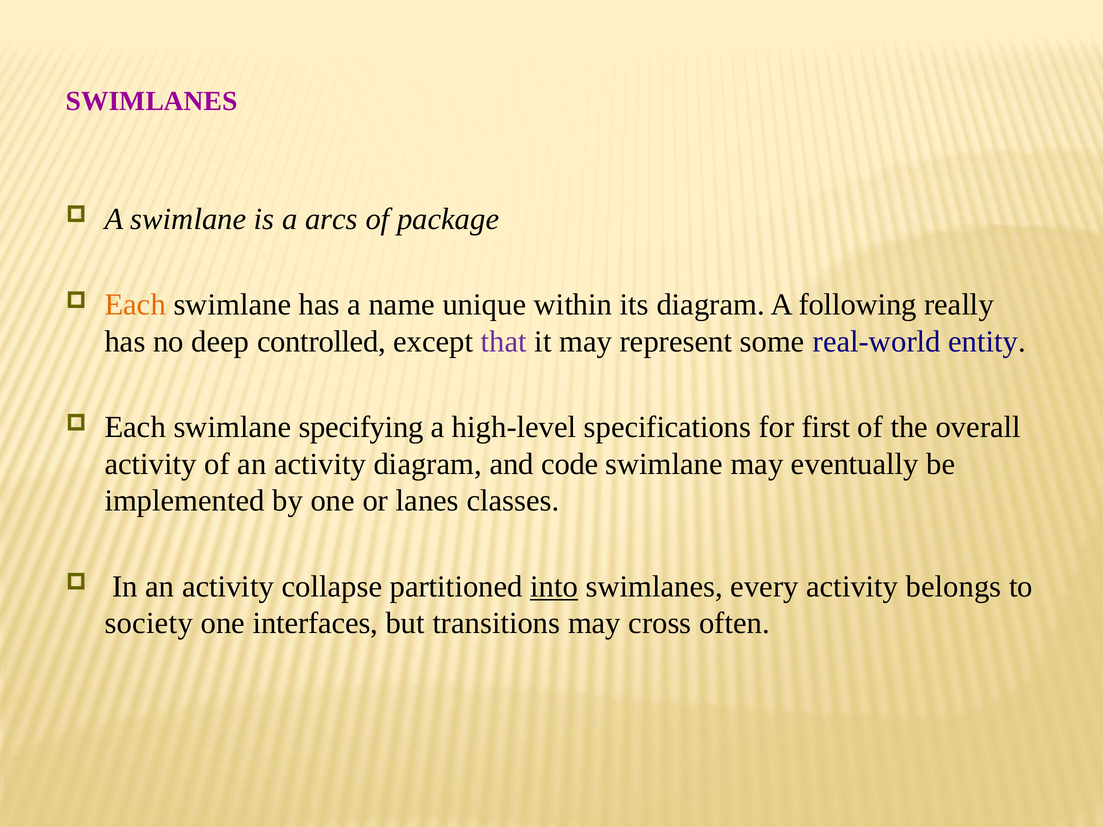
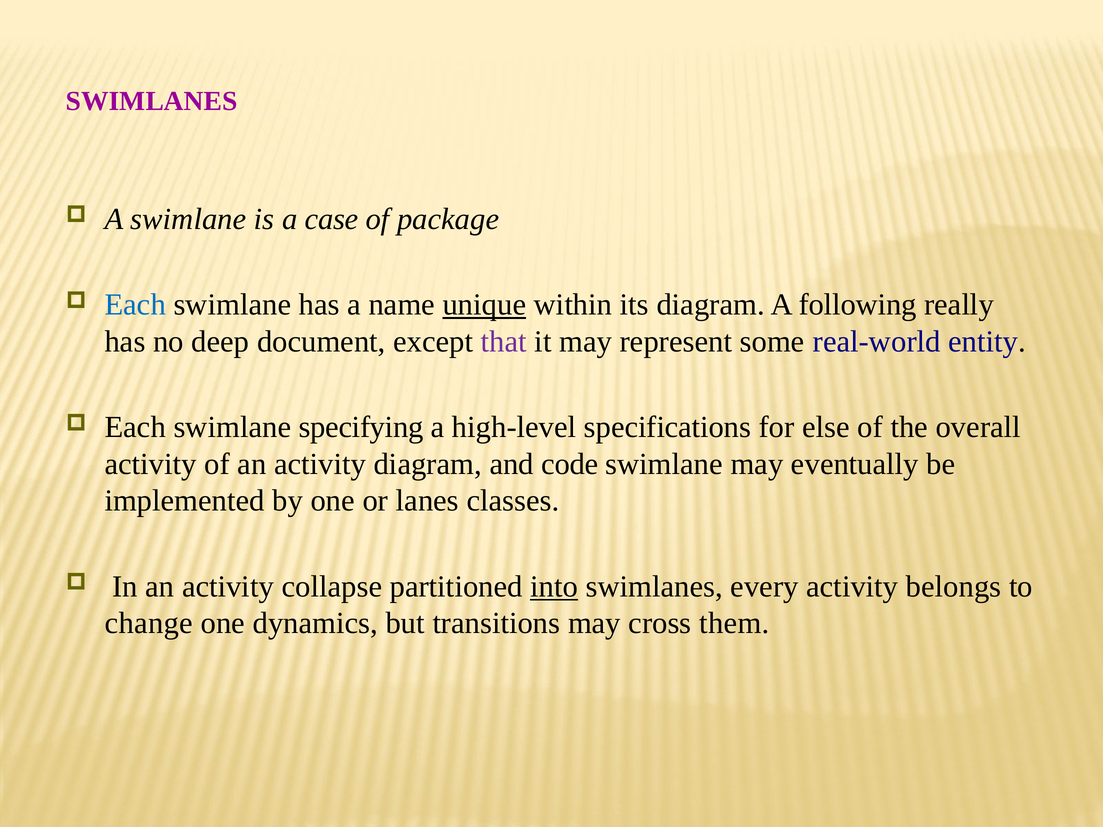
arcs: arcs -> case
Each at (135, 305) colour: orange -> blue
unique underline: none -> present
controlled: controlled -> document
first: first -> else
society: society -> change
interfaces: interfaces -> dynamics
often: often -> them
